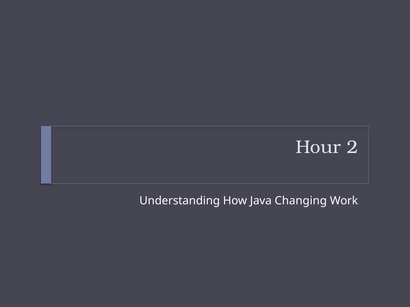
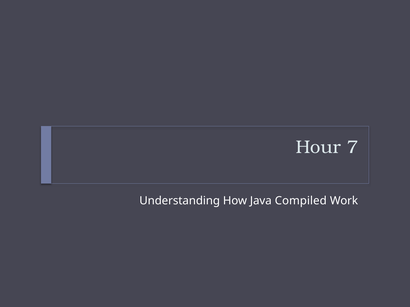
2: 2 -> 7
Changing: Changing -> Compiled
